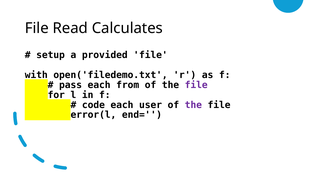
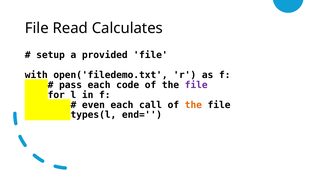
from: from -> code
code: code -> even
user: user -> call
the at (193, 105) colour: purple -> orange
error(l: error(l -> types(l
